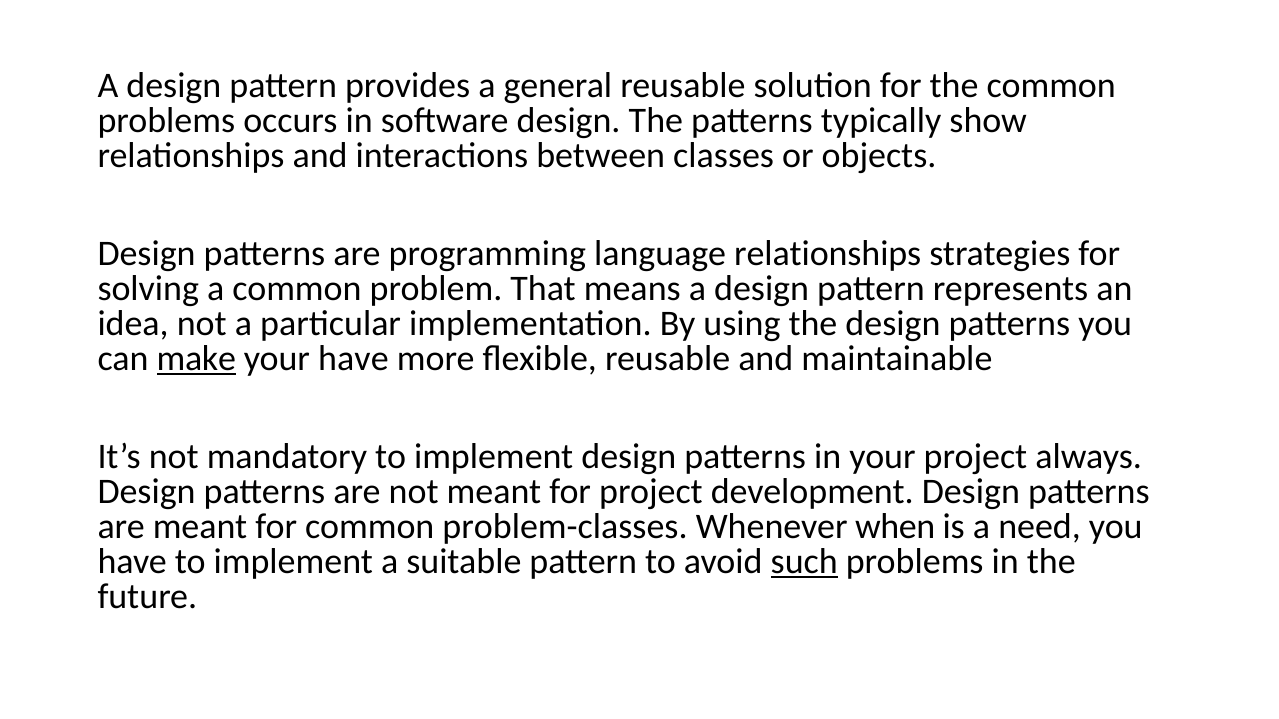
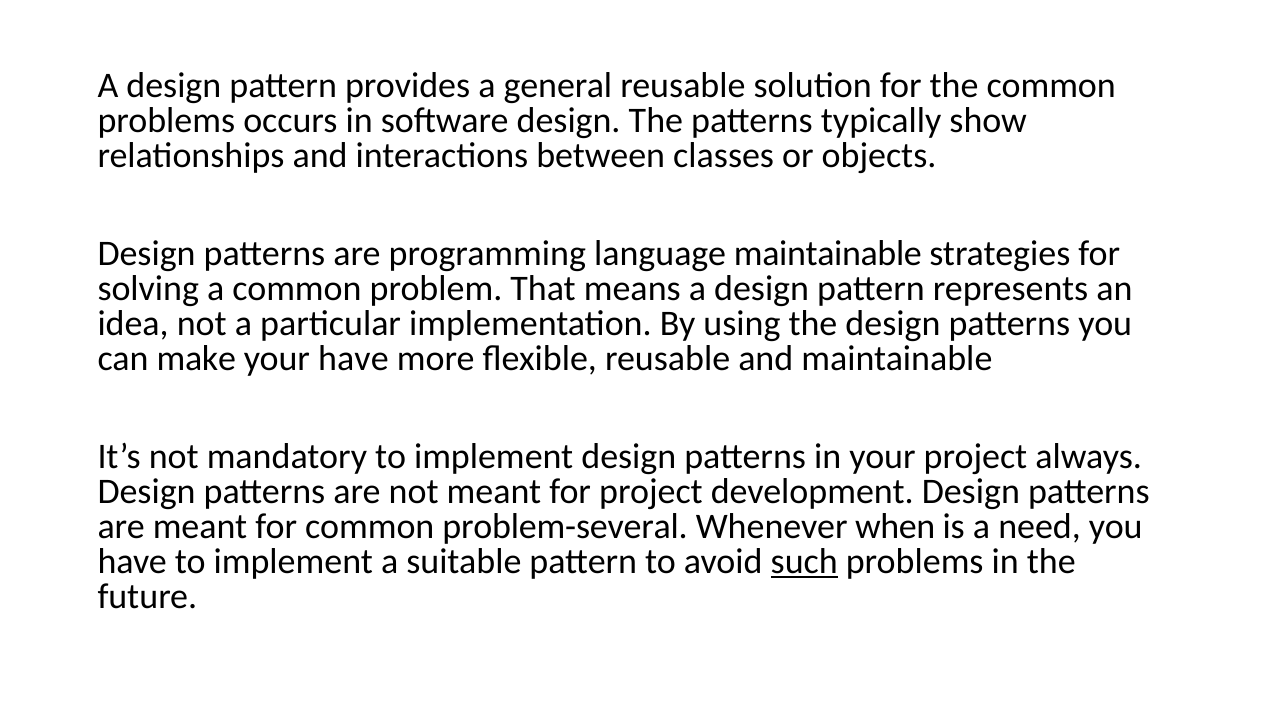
language relationships: relationships -> maintainable
make underline: present -> none
problem-classes: problem-classes -> problem-several
